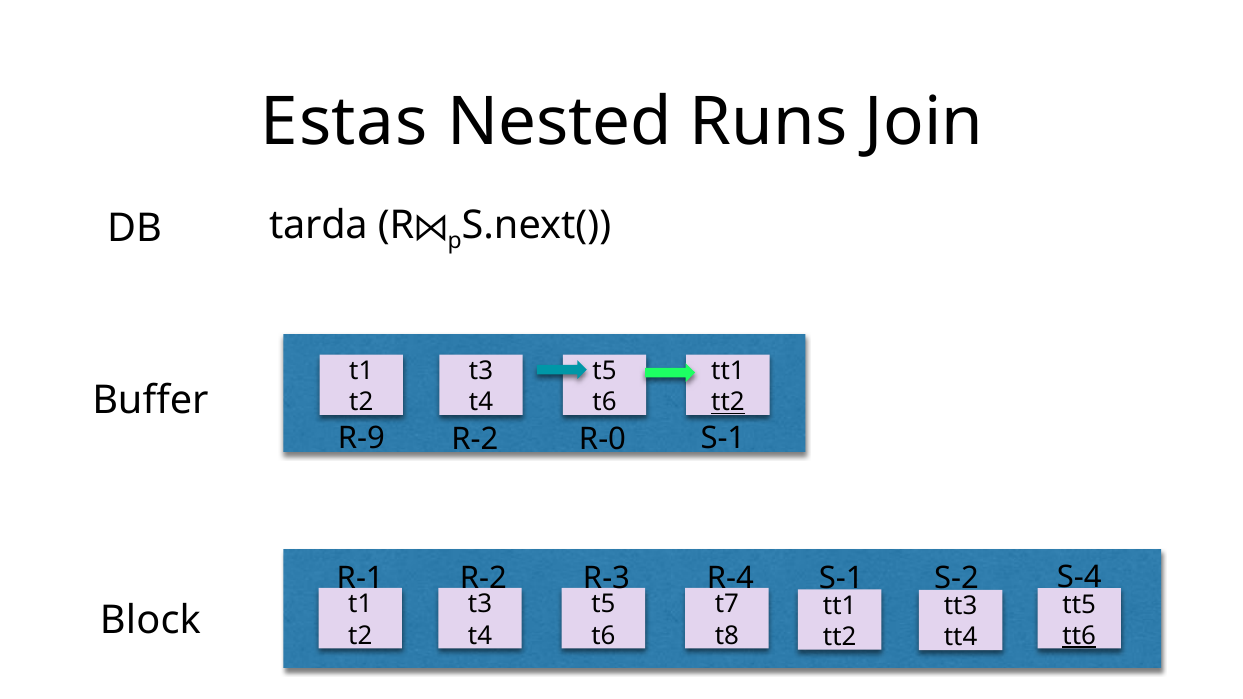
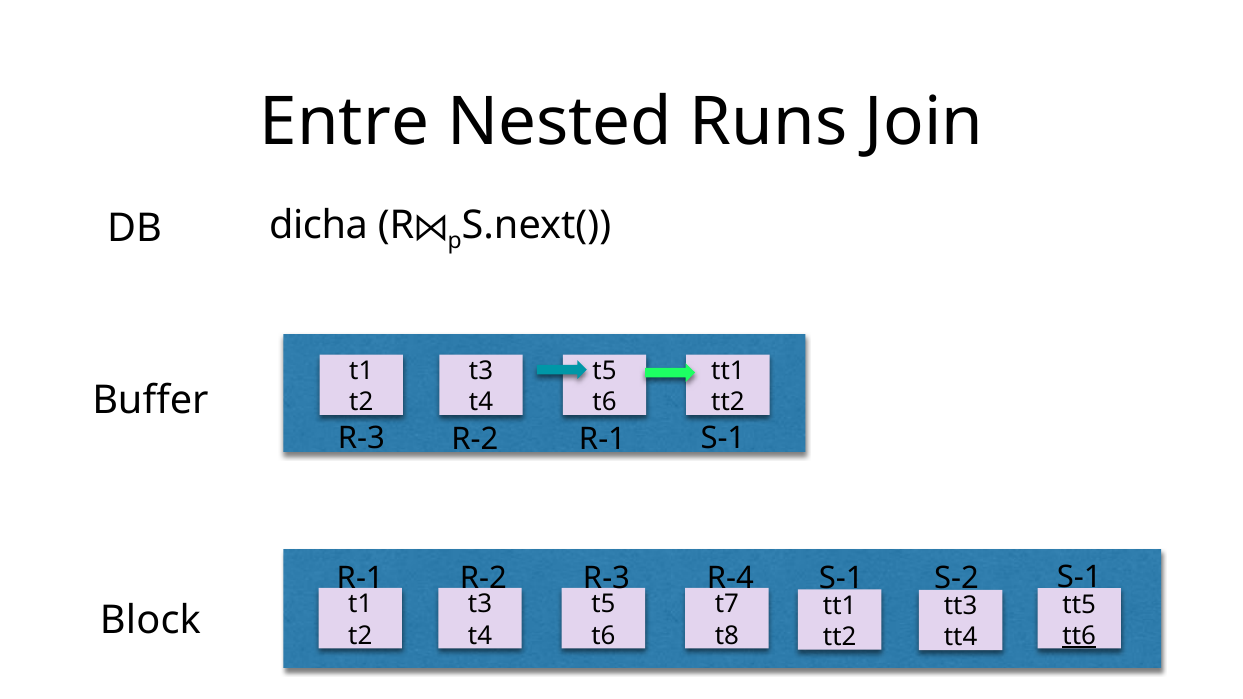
Estas: Estas -> Entre
tarda: tarda -> dicha
tt2 at (728, 402) underline: present -> none
R-9 at (361, 439): R-9 -> R-3
R-2 R-0: R-0 -> R-1
S-4 at (1079, 577): S-4 -> S-1
